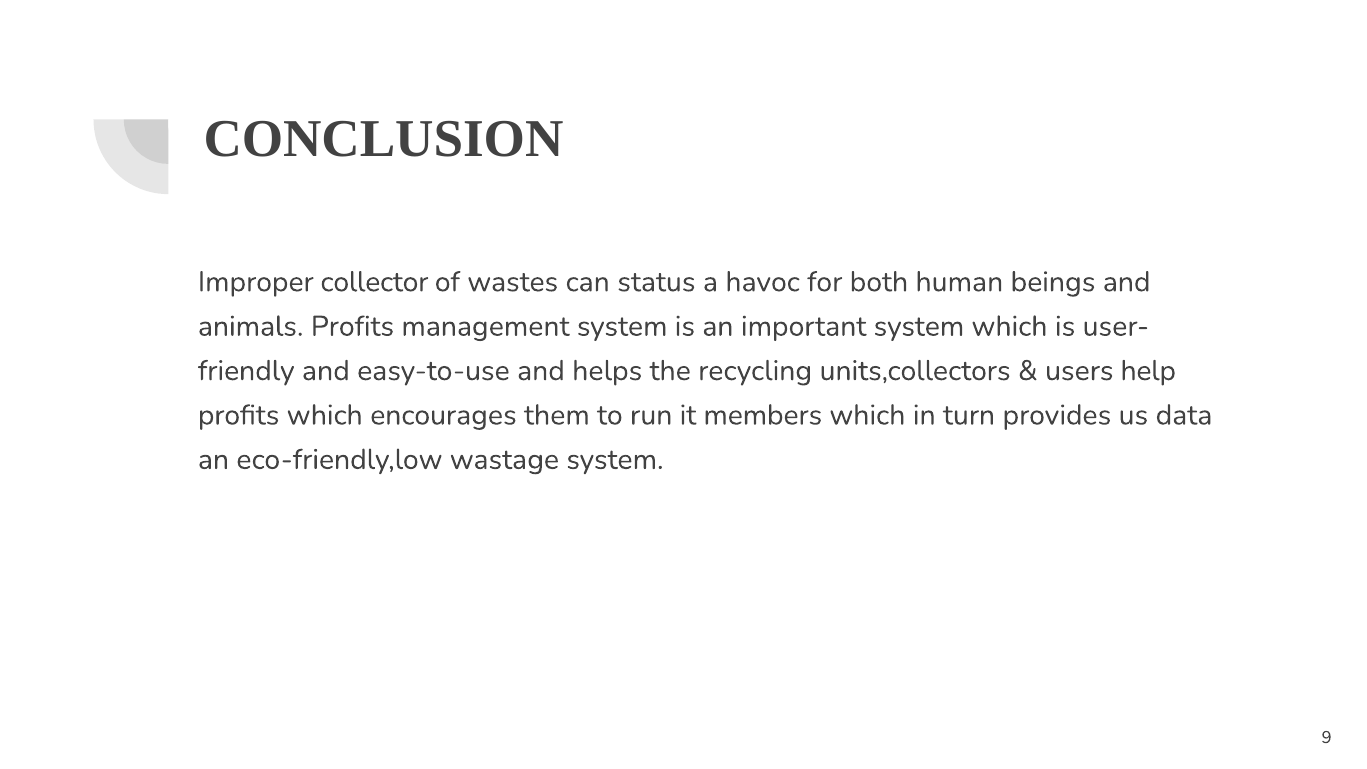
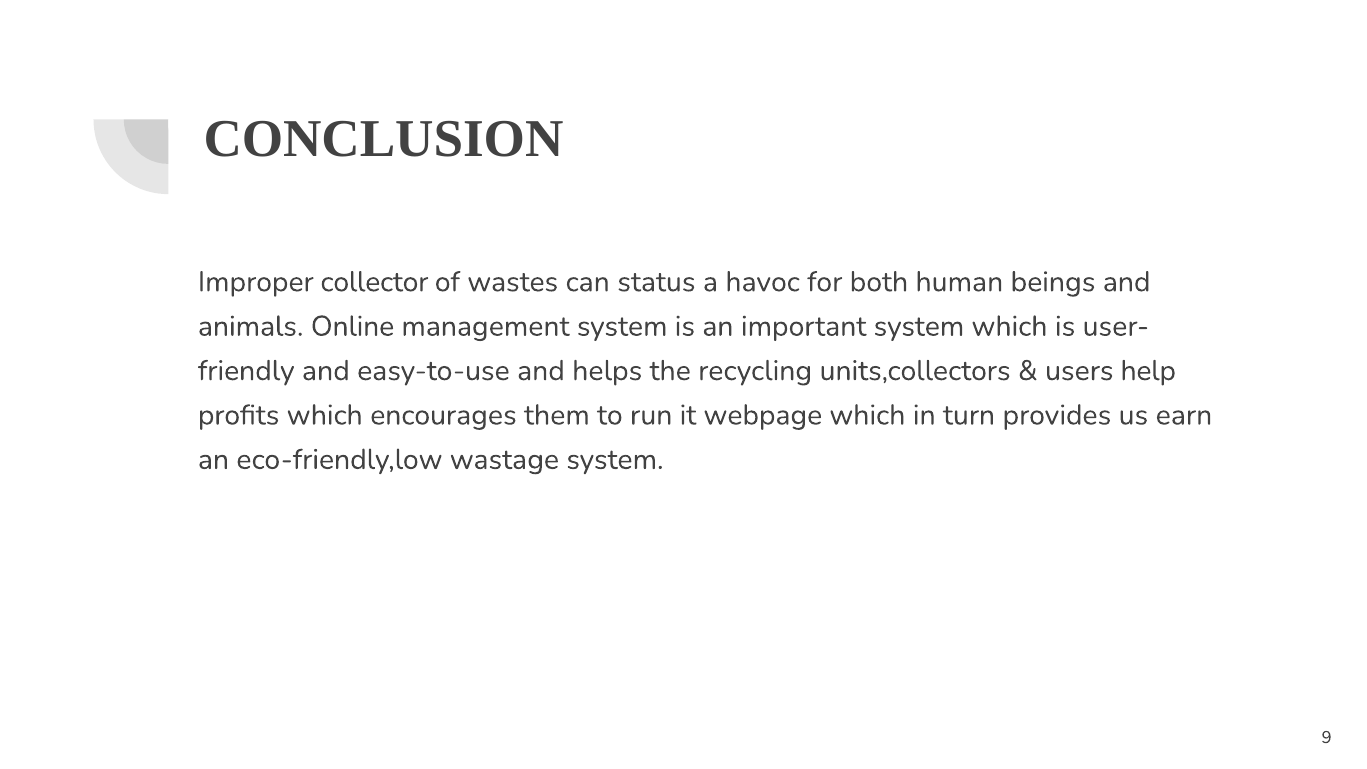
animals Profits: Profits -> Online
members: members -> webpage
data: data -> earn
